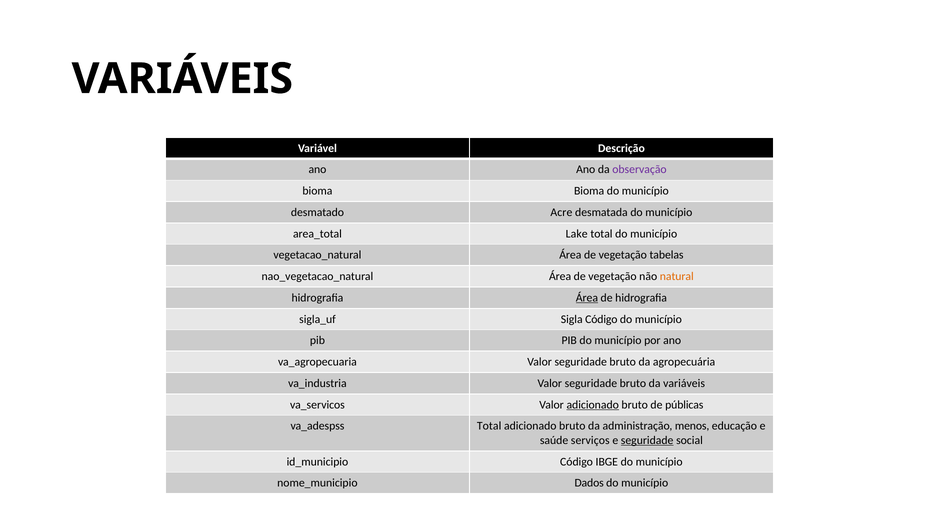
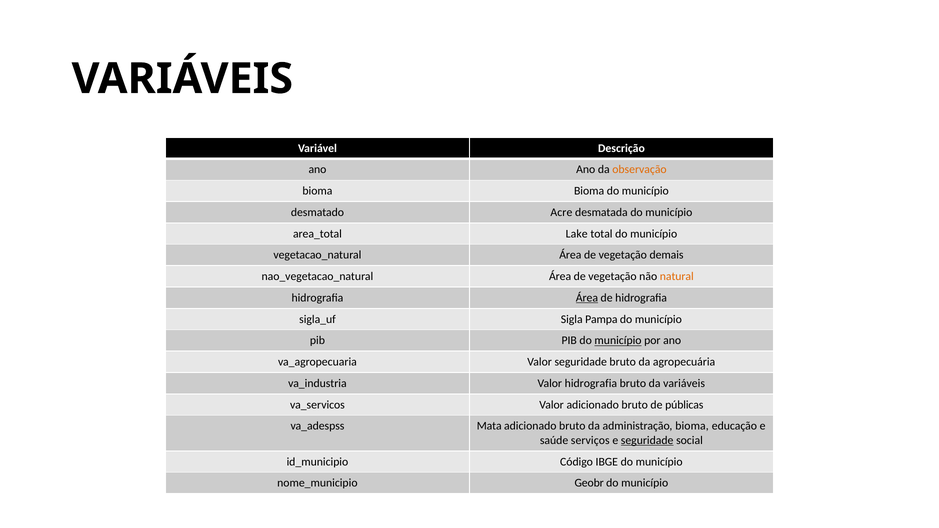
observação colour: purple -> orange
tabelas: tabelas -> demais
Sigla Código: Código -> Pampa
município at (618, 341) underline: none -> present
seguridade at (591, 383): seguridade -> hidrografia
adicionado at (593, 405) underline: present -> none
Total at (489, 426): Total -> Mata
administração menos: menos -> bioma
Dados: Dados -> Geobr
